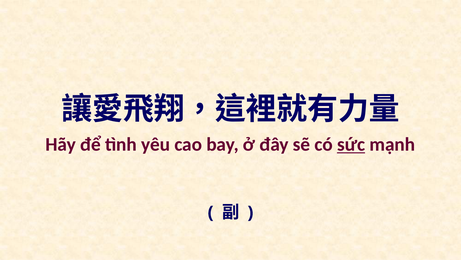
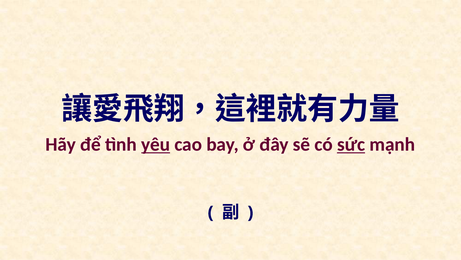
yêu underline: none -> present
